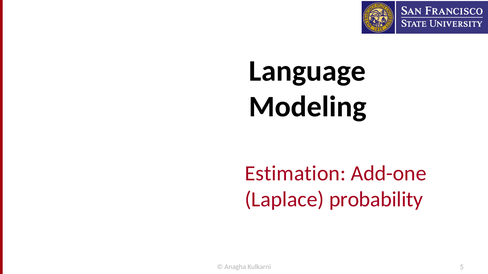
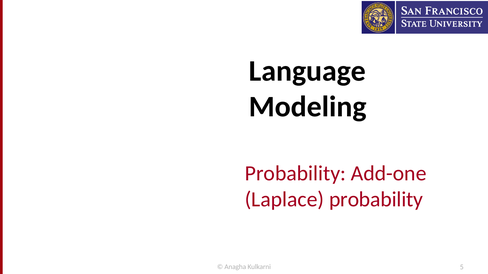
Estimation at (295, 174): Estimation -> Probability
